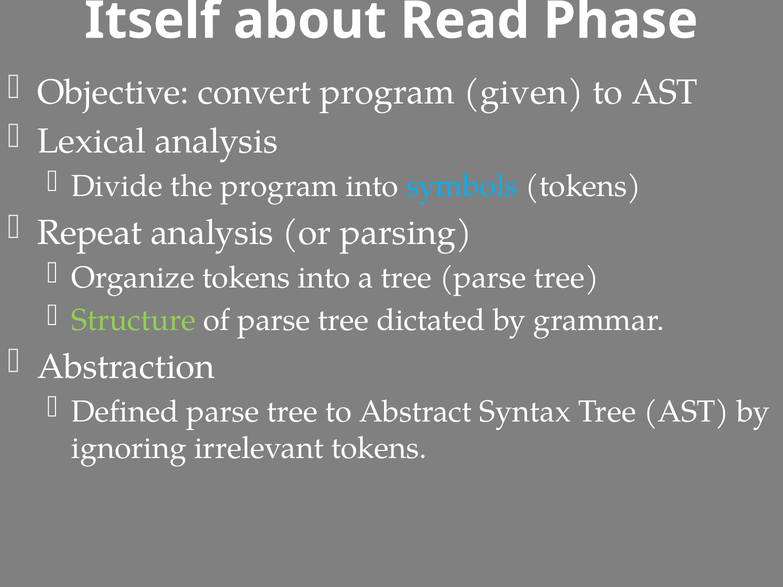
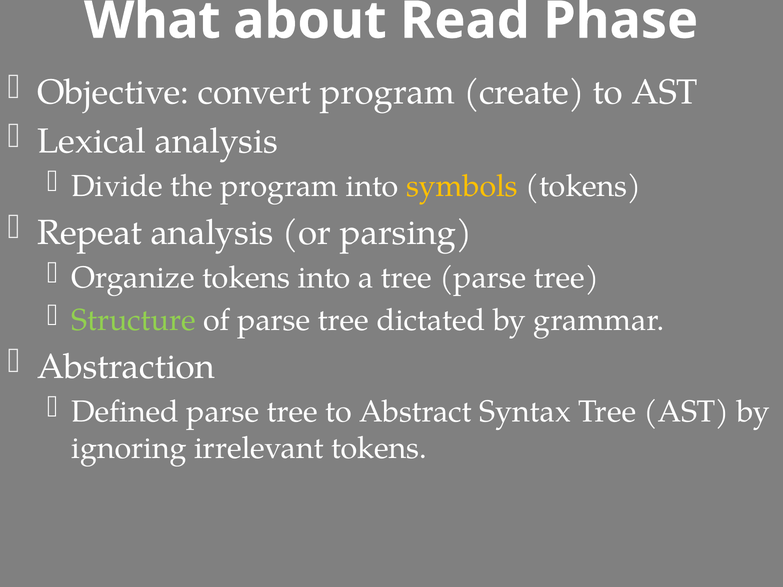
Itself: Itself -> What
given: given -> create
symbols colour: light blue -> yellow
